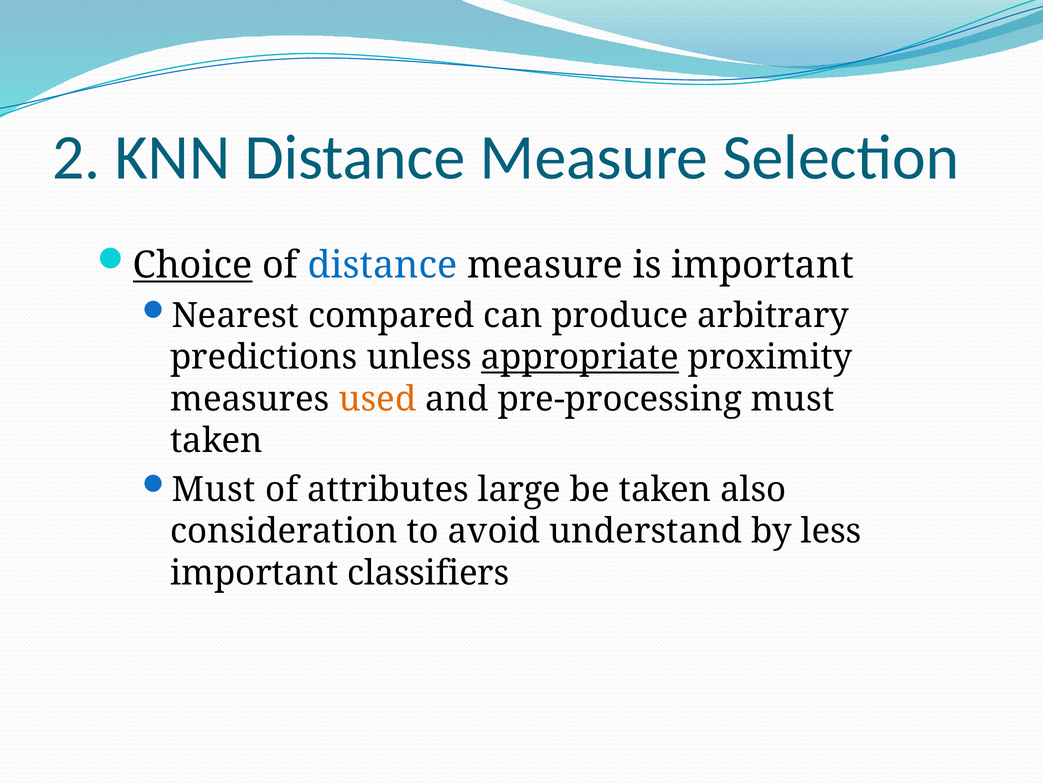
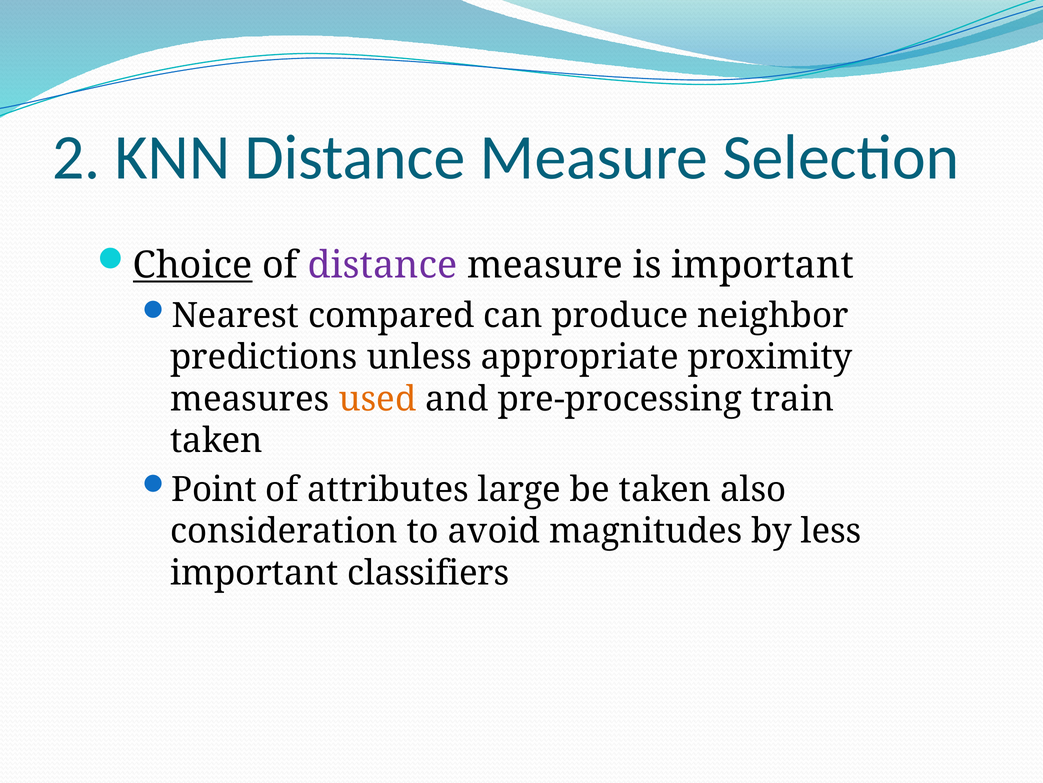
distance at (382, 265) colour: blue -> purple
arbitrary: arbitrary -> neighbor
appropriate underline: present -> none
pre-processing must: must -> train
Must at (214, 489): Must -> Point
understand: understand -> magnitudes
